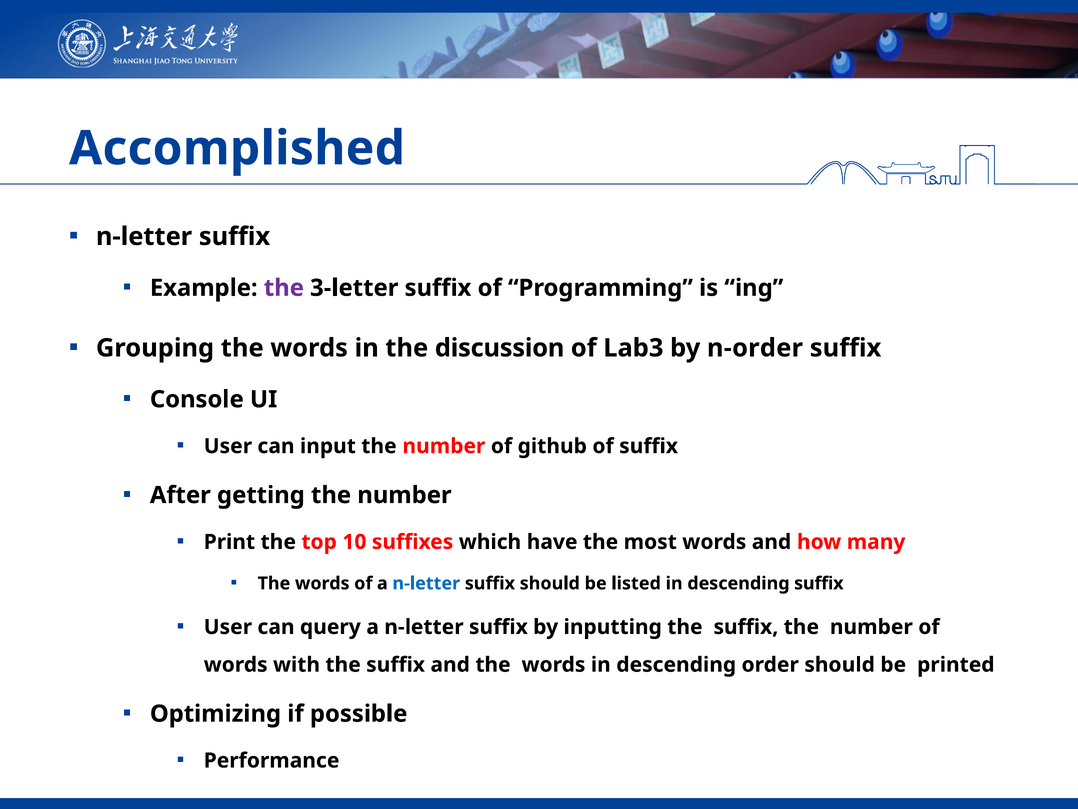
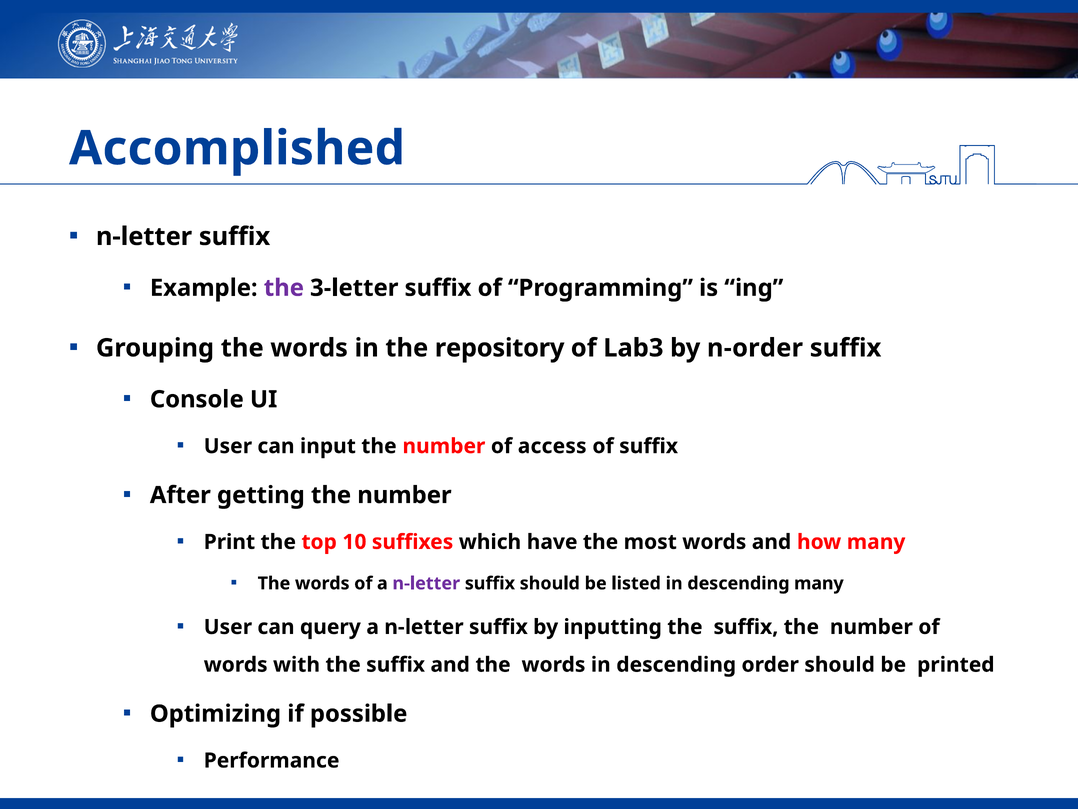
discussion: discussion -> repository
github: github -> access
n-letter at (426, 583) colour: blue -> purple
descending suffix: suffix -> many
